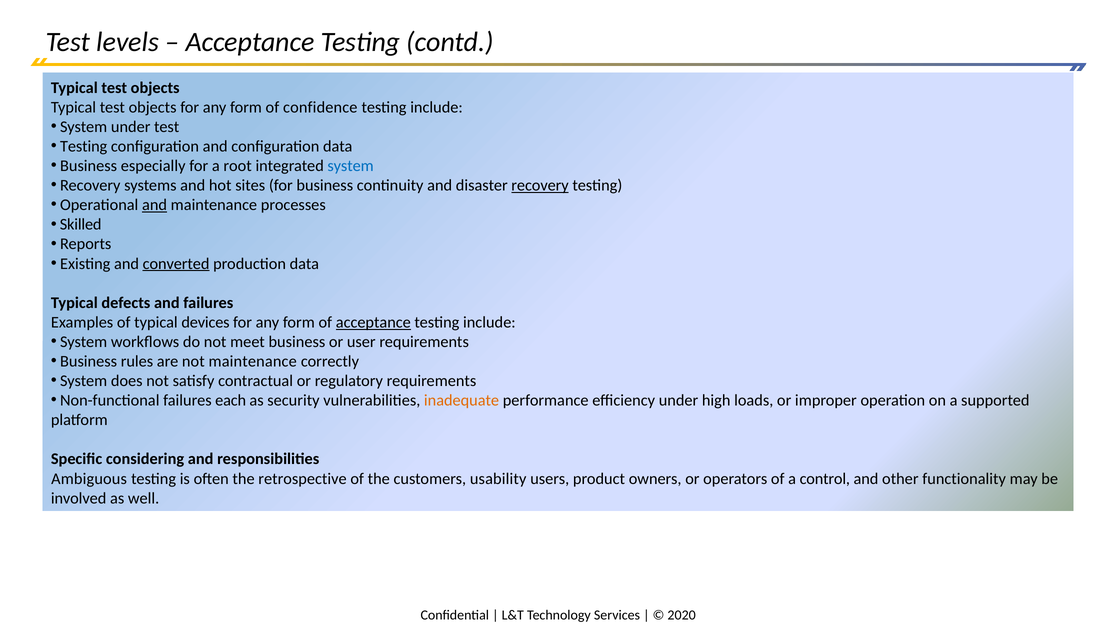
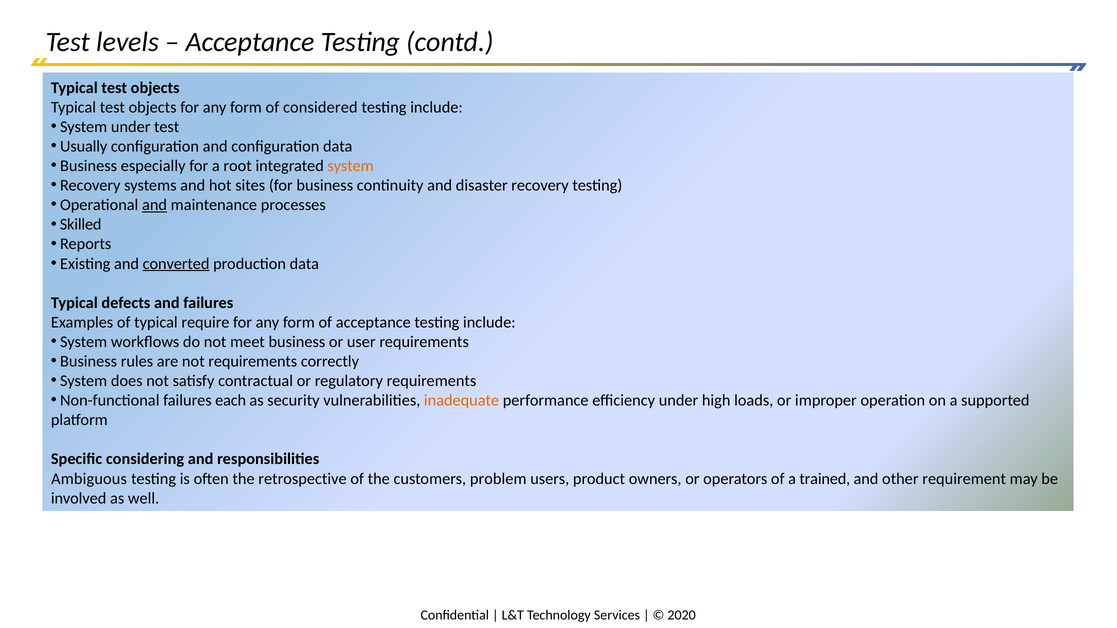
confidence: confidence -> considered
Testing at (84, 146): Testing -> Usually
system at (351, 166) colour: blue -> orange
recovery at (540, 186) underline: present -> none
devices: devices -> require
acceptance at (373, 322) underline: present -> none
not maintenance: maintenance -> requirements
usability: usability -> problem
control: control -> trained
functionality: functionality -> requirement
